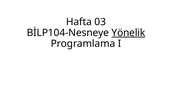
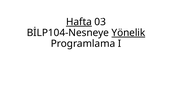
Hafta underline: none -> present
